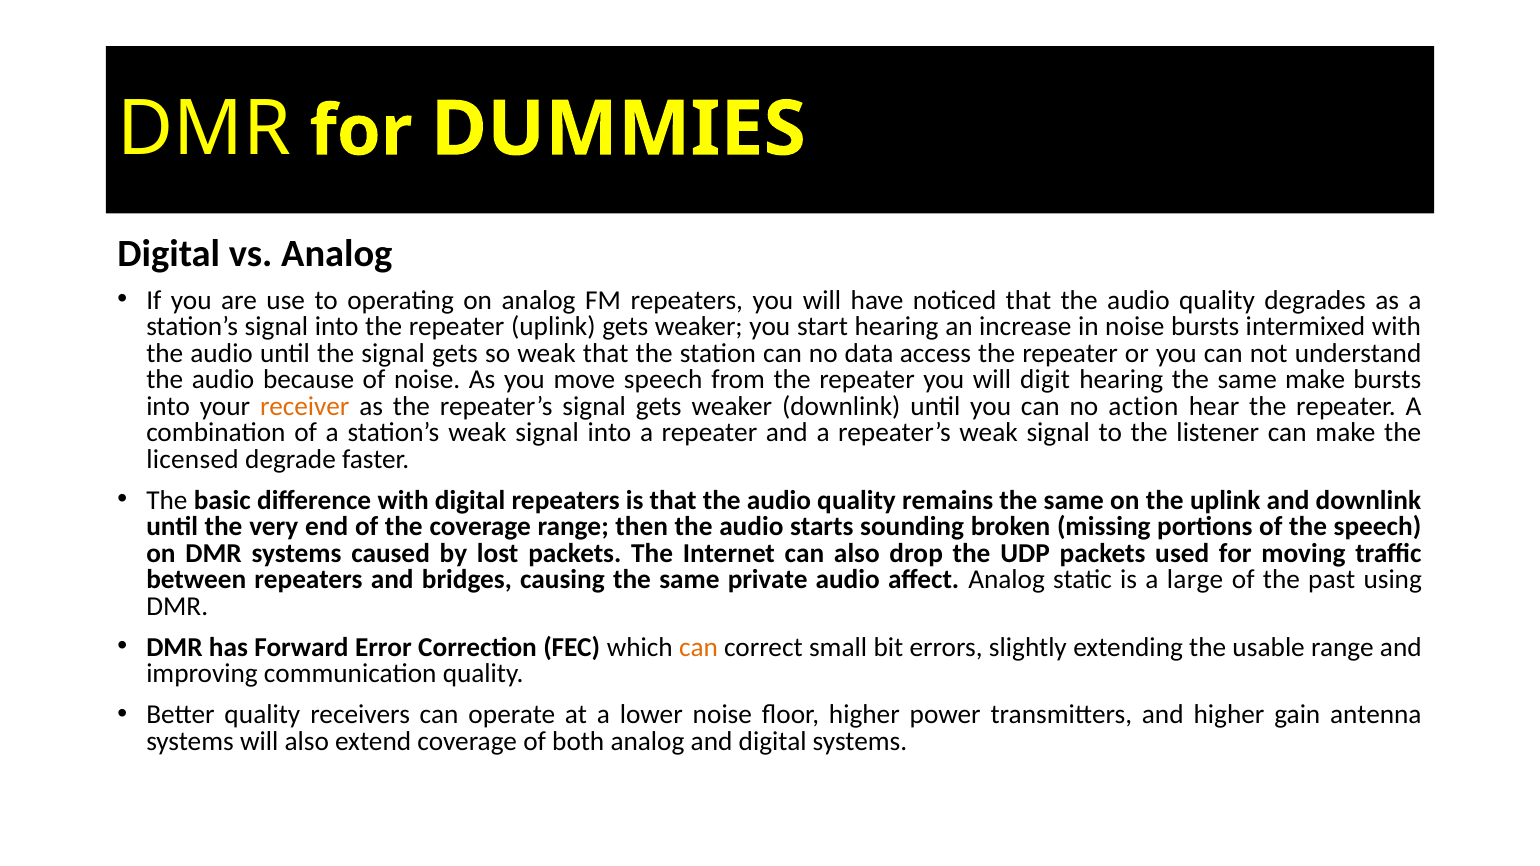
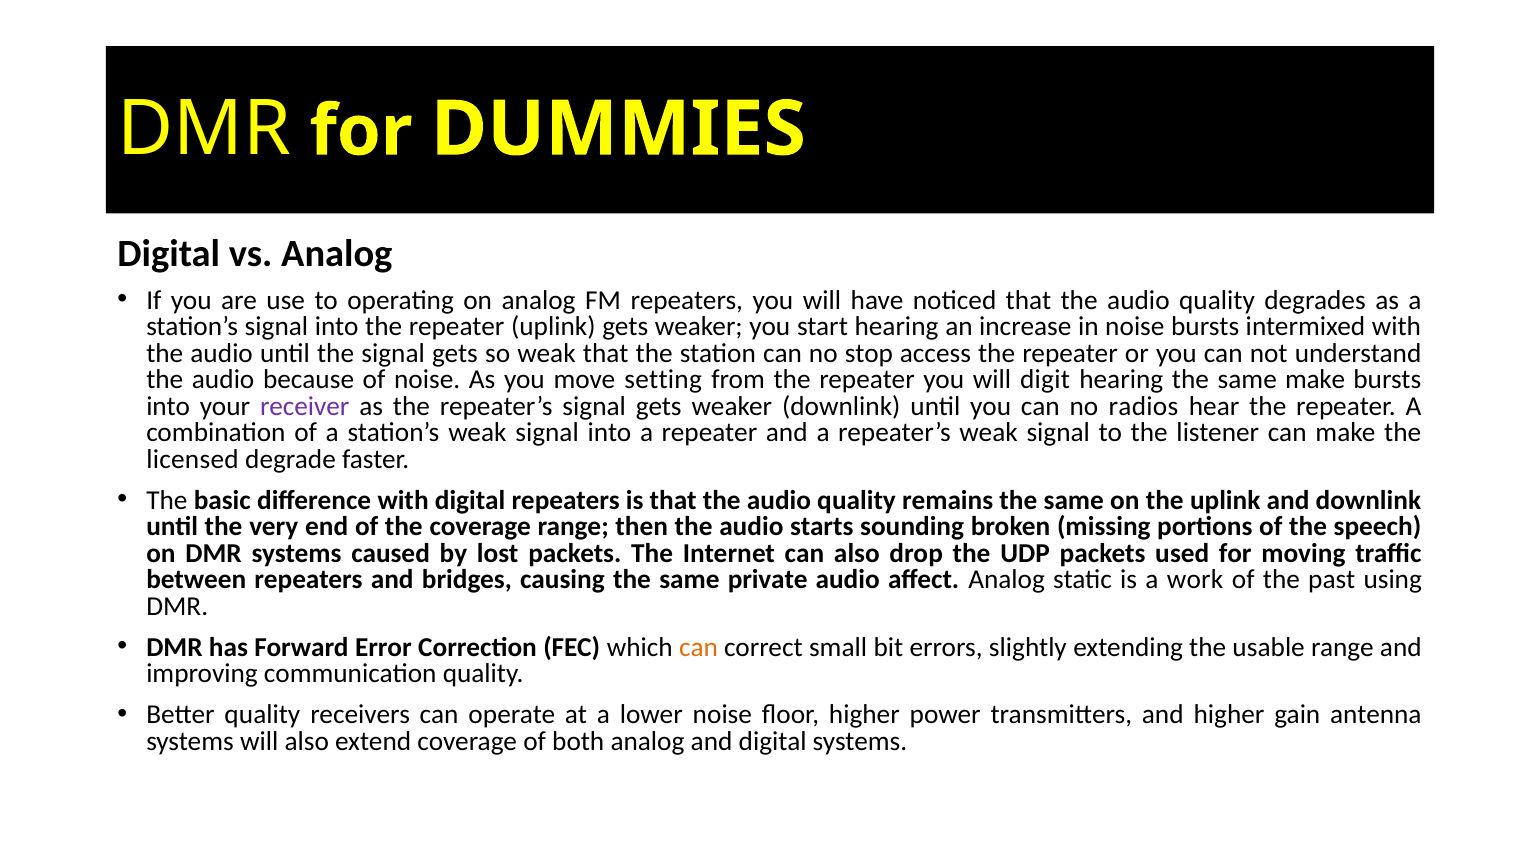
data: data -> stop
move speech: speech -> setting
receiver colour: orange -> purple
action: action -> radios
large: large -> work
